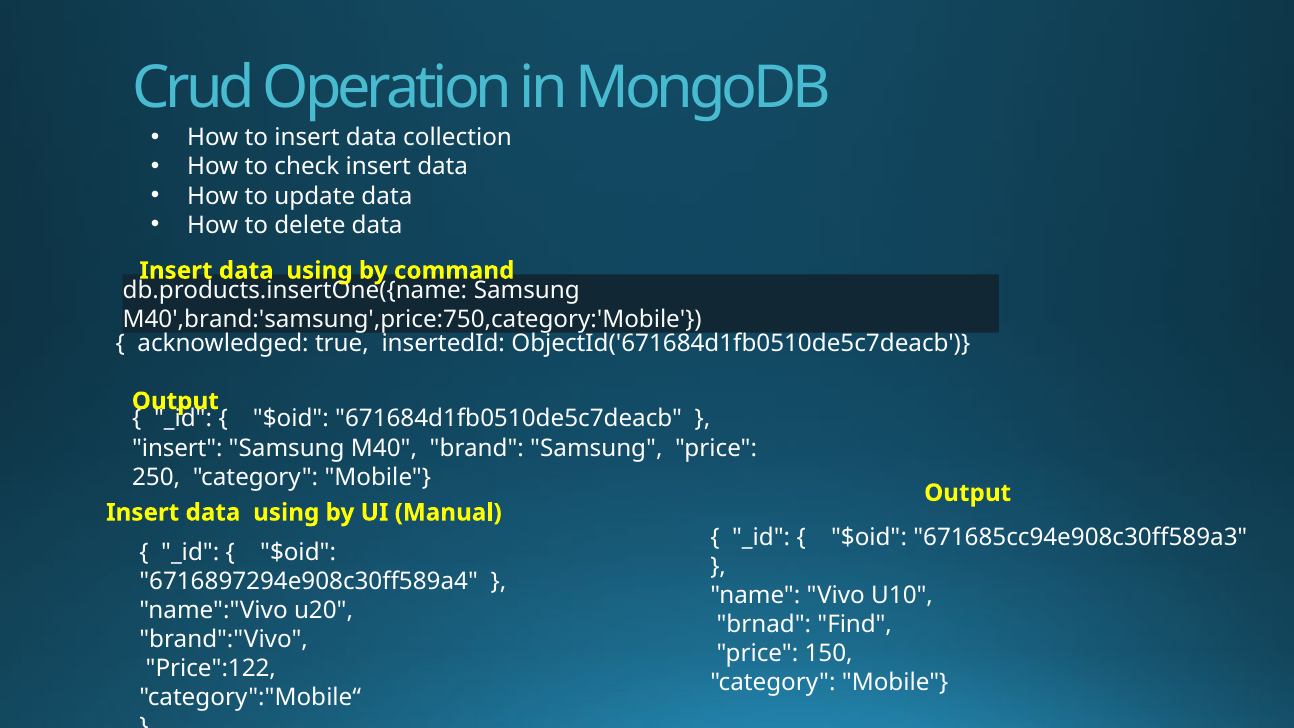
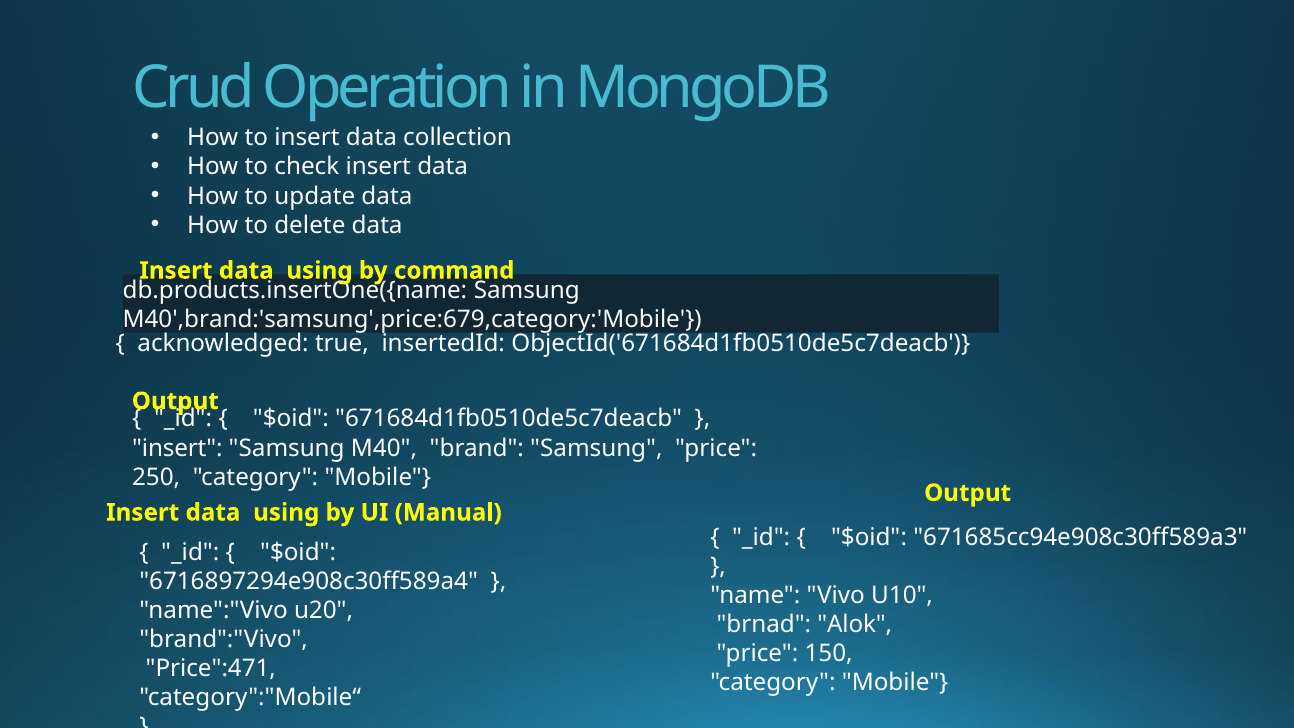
M40',brand:'samsung',price:750,category:'Mobile: M40',brand:'samsung',price:750,category:'Mobile -> M40',brand:'samsung',price:679,category:'Mobile
Find: Find -> Alok
Price":122: Price":122 -> Price":471
